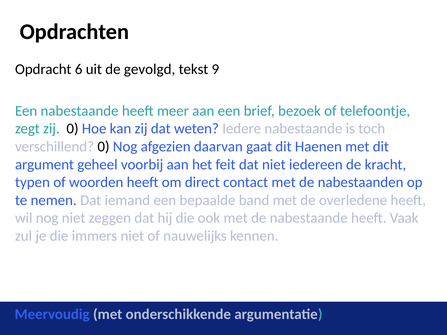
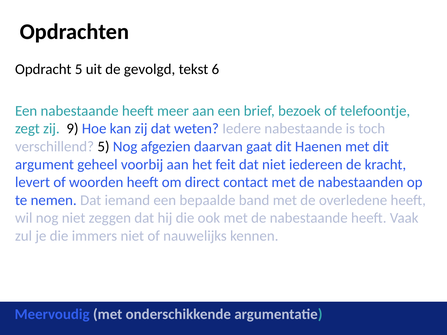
Opdracht 6: 6 -> 5
9: 9 -> 6
zij 0: 0 -> 9
verschillend 0: 0 -> 5
typen: typen -> levert
